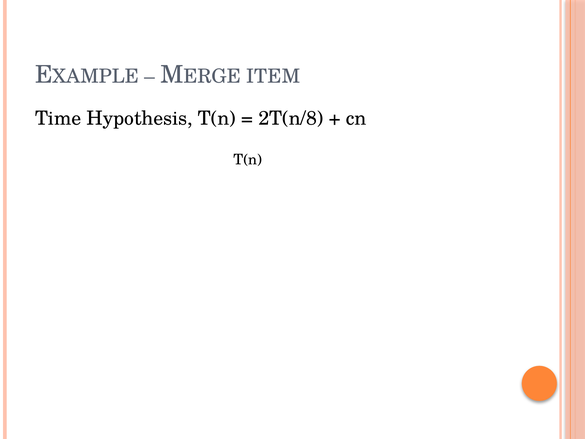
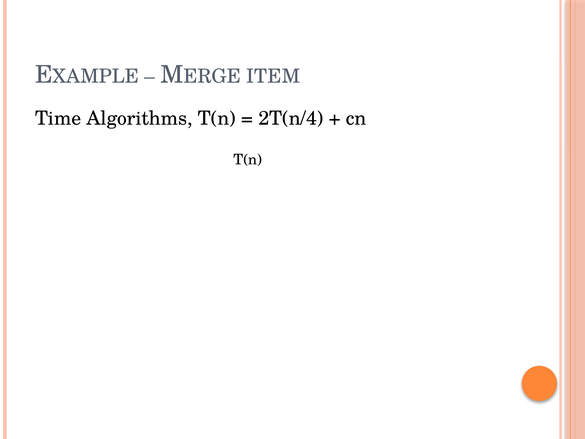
Hypothesis: Hypothesis -> Algorithms
2T(n/8: 2T(n/8 -> 2T(n/4
